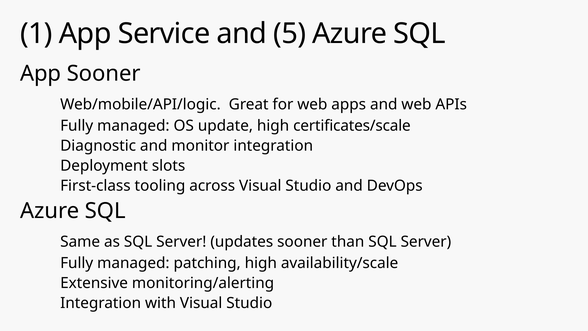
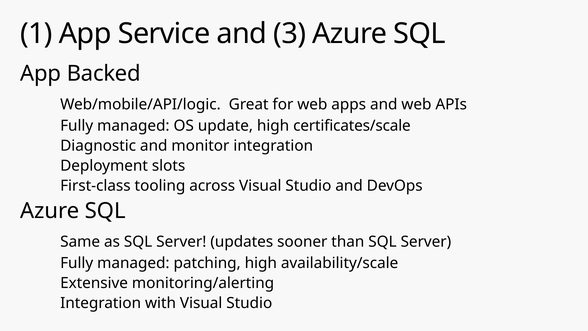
5: 5 -> 3
App Sooner: Sooner -> Backed
